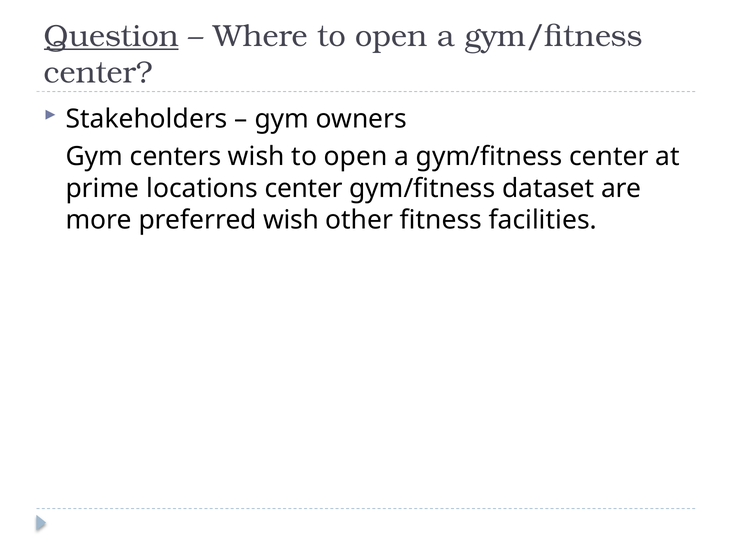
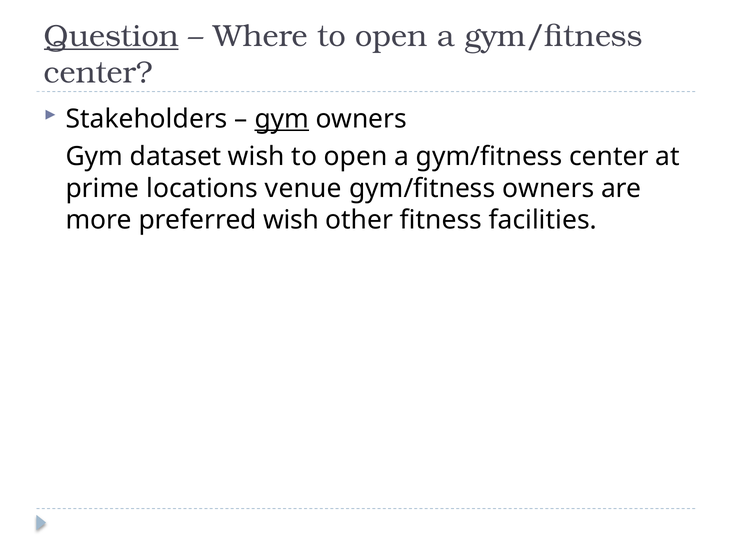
gym at (282, 119) underline: none -> present
centers: centers -> dataset
locations center: center -> venue
gym/fitness dataset: dataset -> owners
